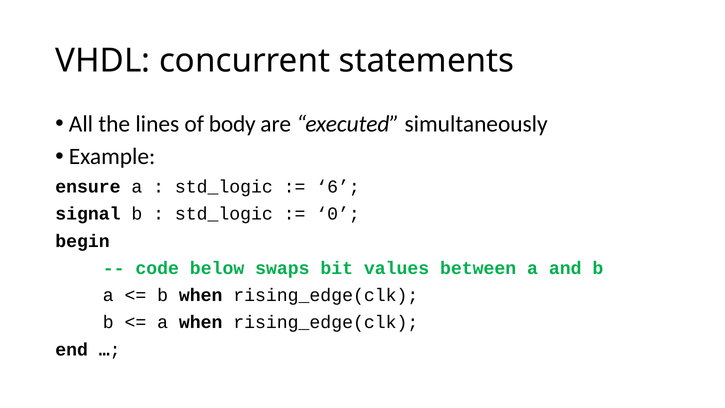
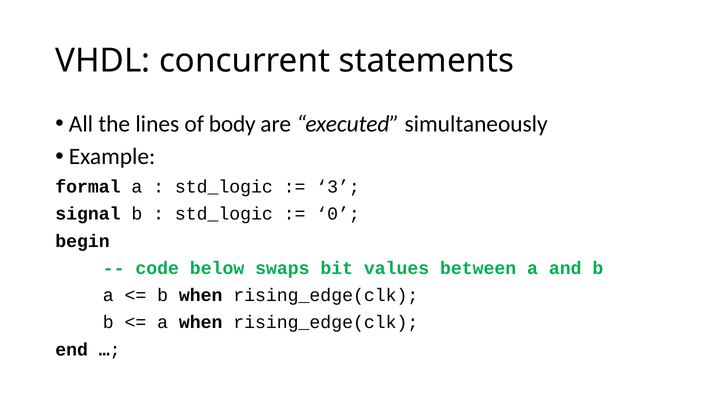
ensure: ensure -> formal
6: 6 -> 3
